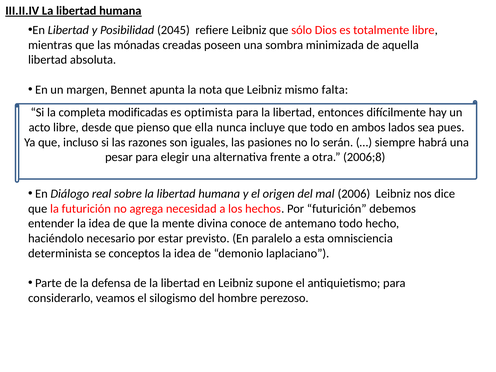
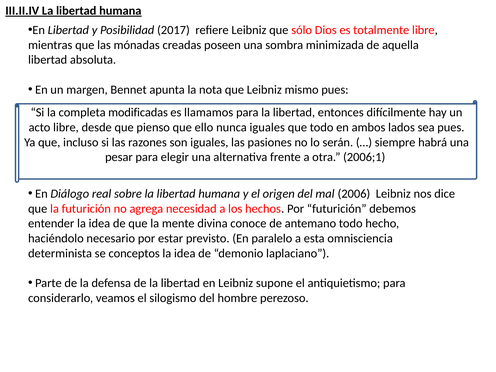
2045: 2045 -> 2017
mismo falta: falta -> pues
optimista: optimista -> llamamos
ella: ella -> ello
nunca incluye: incluye -> iguales
2006;8: 2006;8 -> 2006;1
